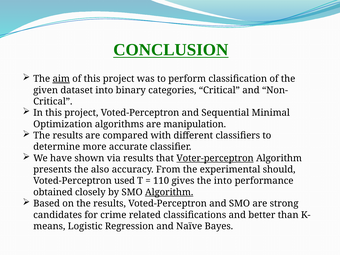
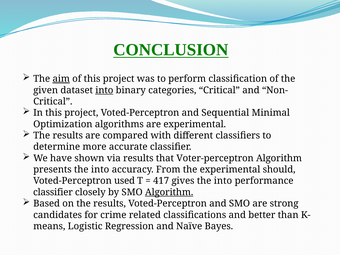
into at (104, 90) underline: none -> present
are manipulation: manipulation -> experimental
Voter-perceptron underline: present -> none
presents the also: also -> into
110: 110 -> 417
obtained at (53, 192): obtained -> classifier
